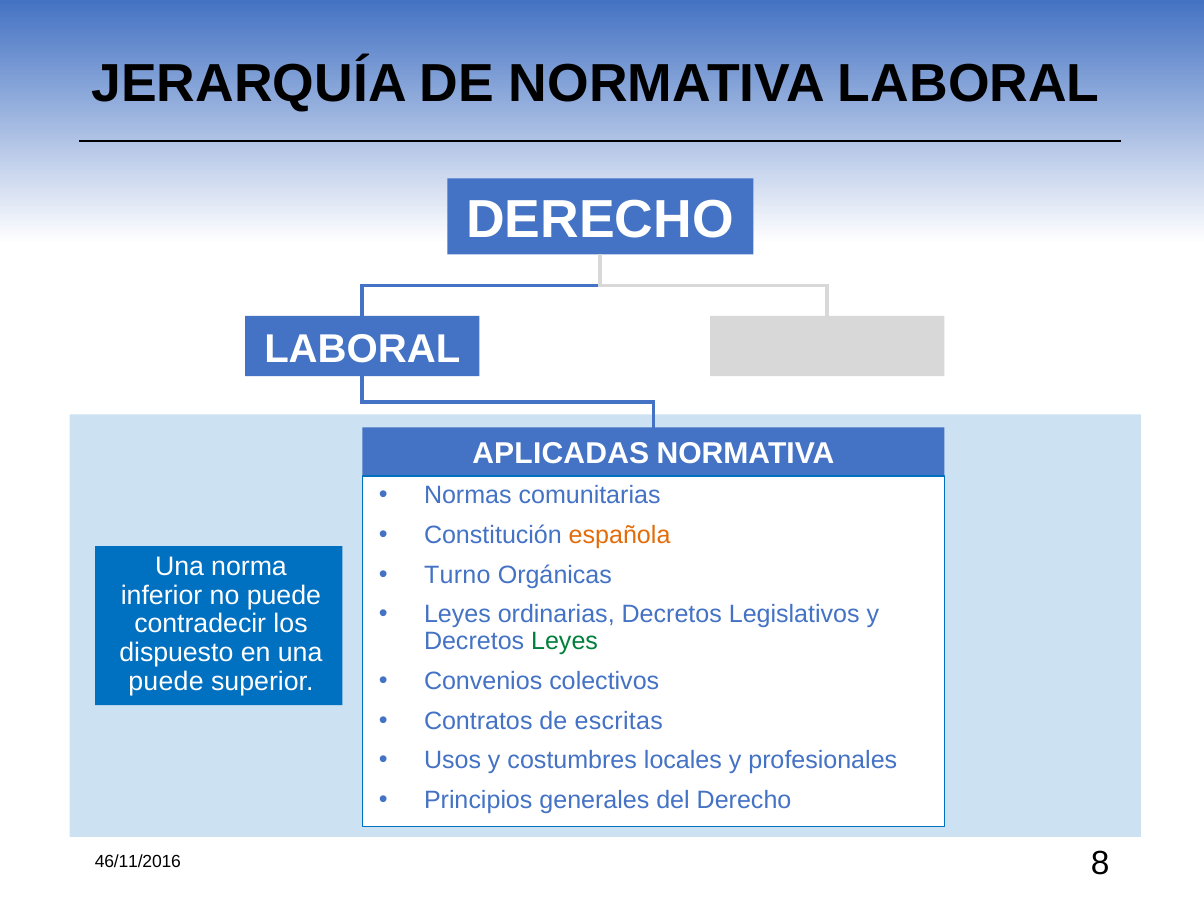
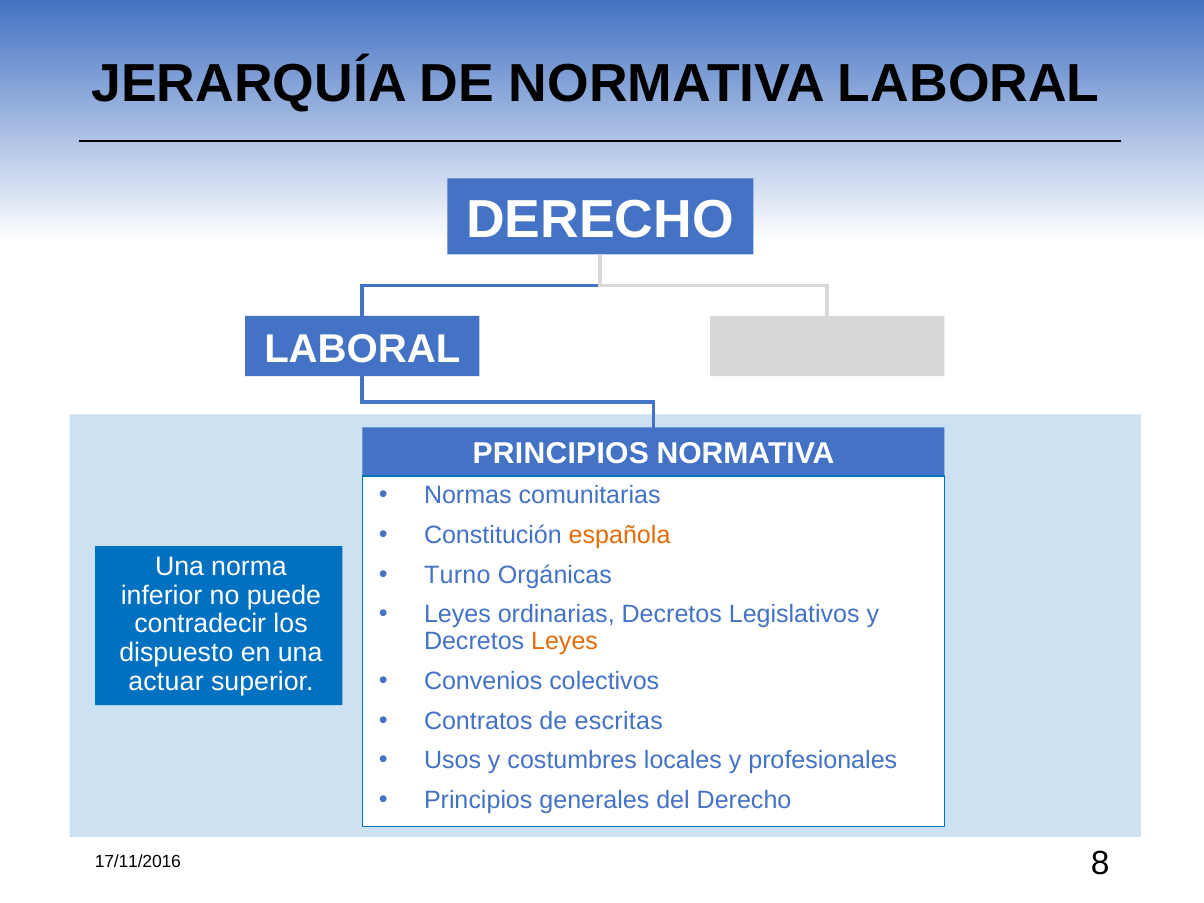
APLICADAS at (561, 454): APLICADAS -> PRINCIPIOS
Leyes at (565, 642) colour: green -> orange
puede at (166, 682): puede -> actuar
46/11/2016: 46/11/2016 -> 17/11/2016
